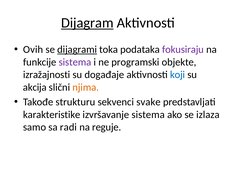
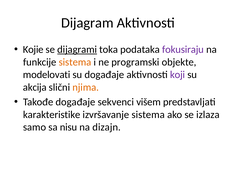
Dijagram underline: present -> none
Ovih: Ovih -> Kojie
sistema at (75, 62) colour: purple -> orange
izražajnosti: izražajnosti -> modelovati
koji colour: blue -> purple
Takođe strukturu: strukturu -> događaje
svake: svake -> višem
radi: radi -> nisu
reguje: reguje -> dizajn
